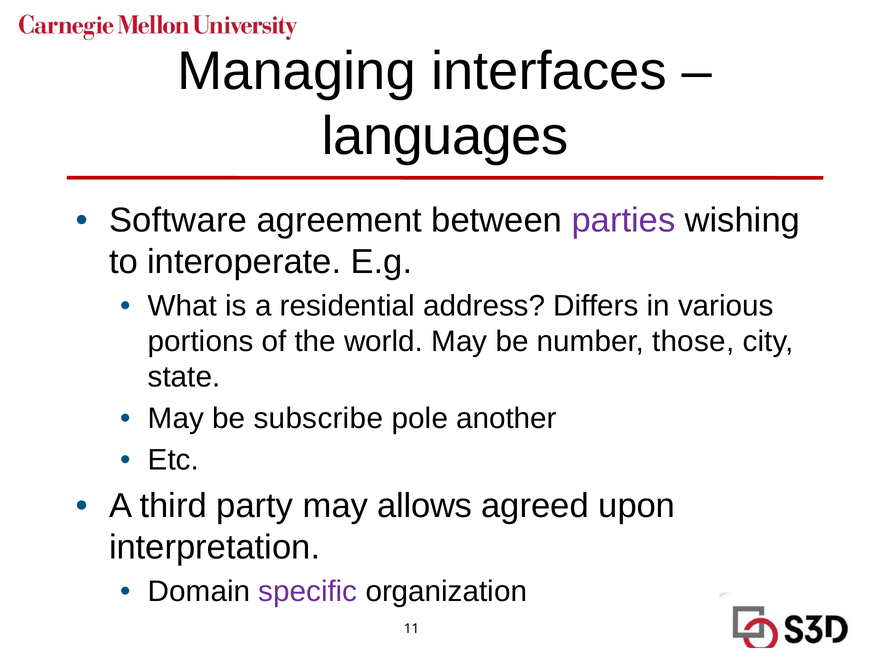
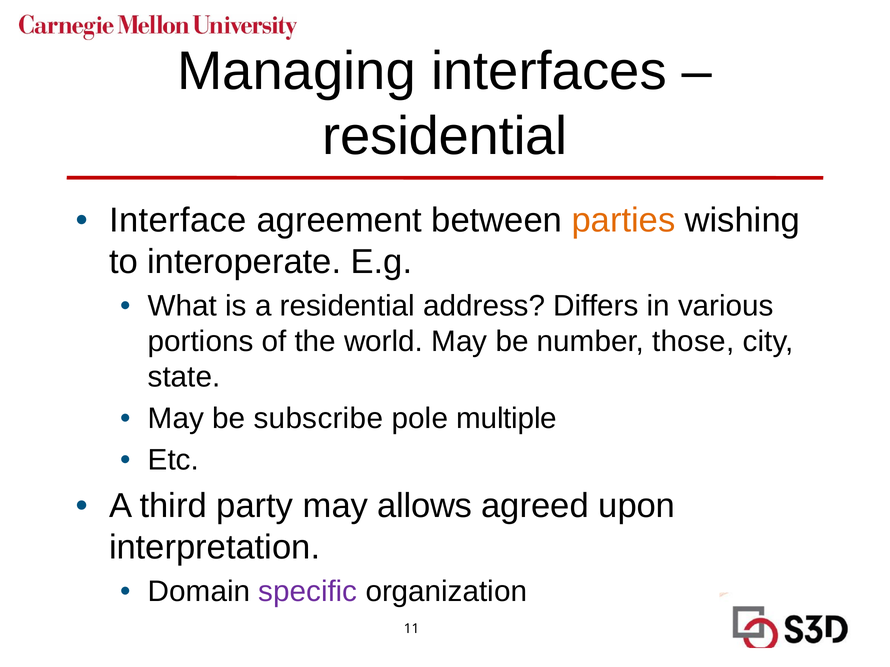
languages at (445, 137): languages -> residential
Software: Software -> Interface
parties colour: purple -> orange
another: another -> multiple
